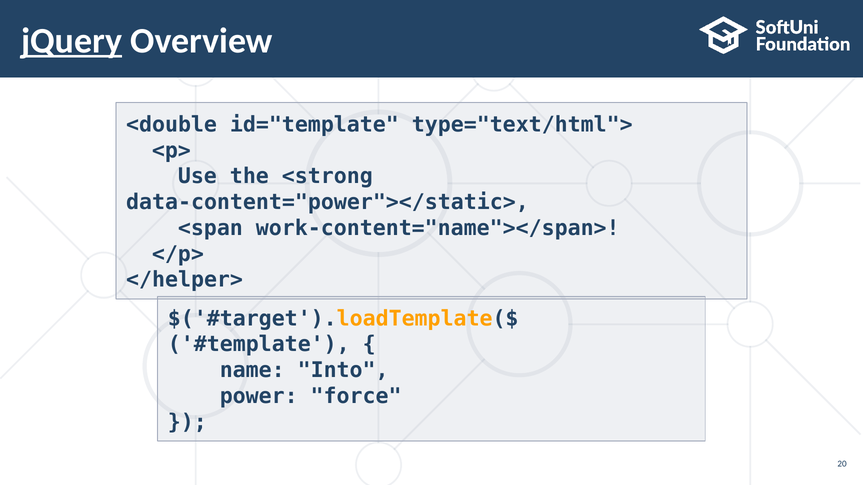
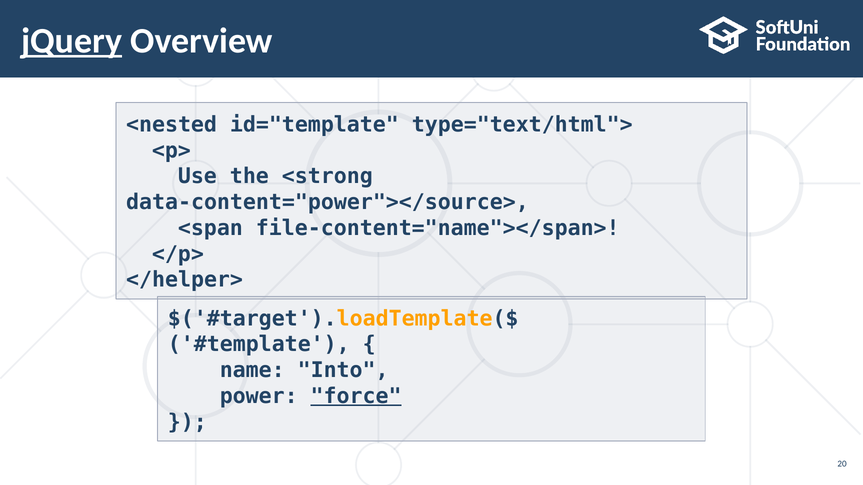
<double: <double -> <nested
data-content="power"></static>: data-content="power"></static> -> data-content="power"></source>
work-content="name"></span>: work-content="name"></span> -> file-content="name"></span>
force underline: none -> present
